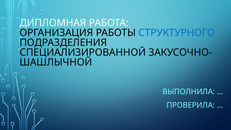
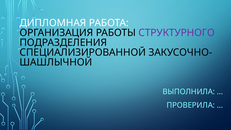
СТРУКТУРНОГО colour: blue -> purple
